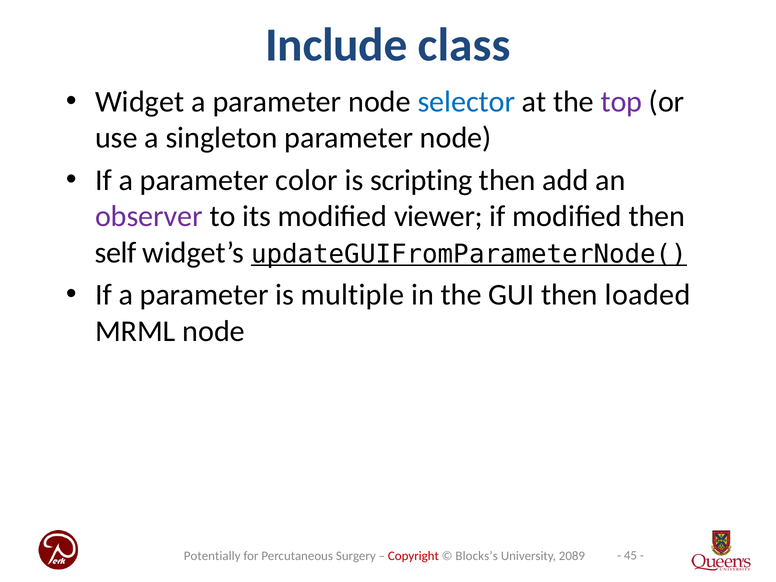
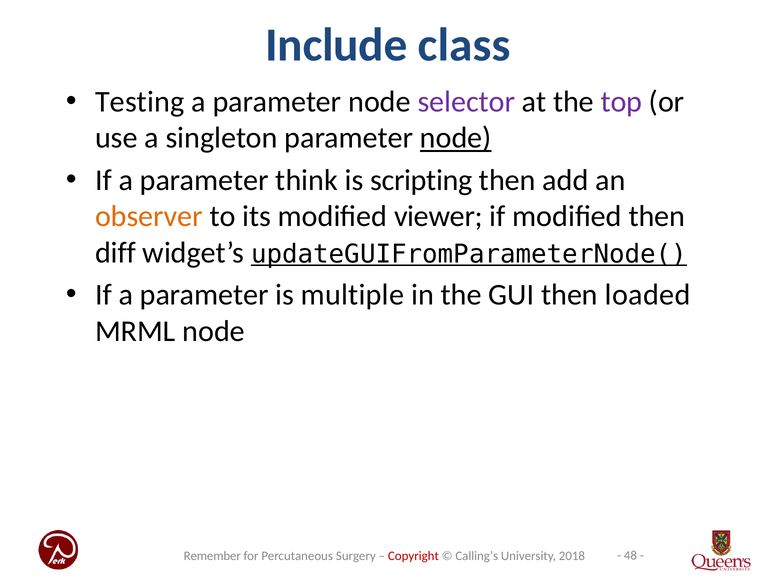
Widget: Widget -> Testing
selector colour: blue -> purple
node at (456, 138) underline: none -> present
color: color -> think
observer colour: purple -> orange
self: self -> diff
45: 45 -> 48
Potentially: Potentially -> Remember
Blocks’s: Blocks’s -> Calling’s
2089: 2089 -> 2018
